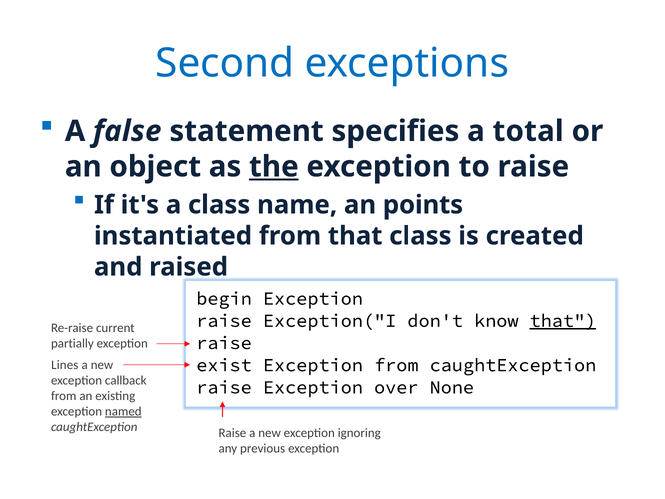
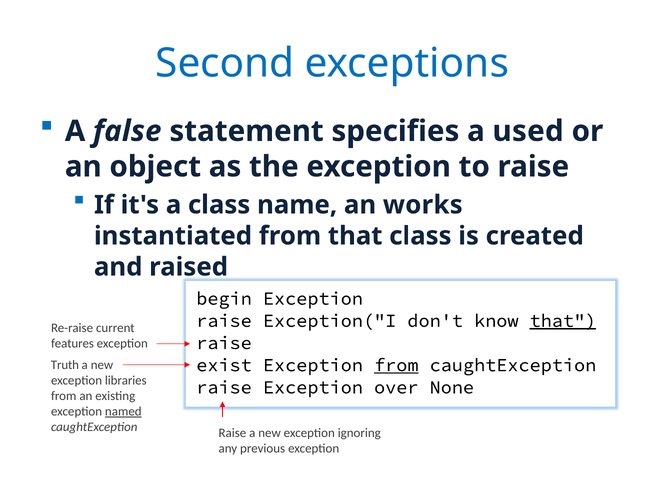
total: total -> used
the underline: present -> none
points: points -> works
partially: partially -> features
Lines: Lines -> Truth
from at (396, 365) underline: none -> present
callback: callback -> libraries
